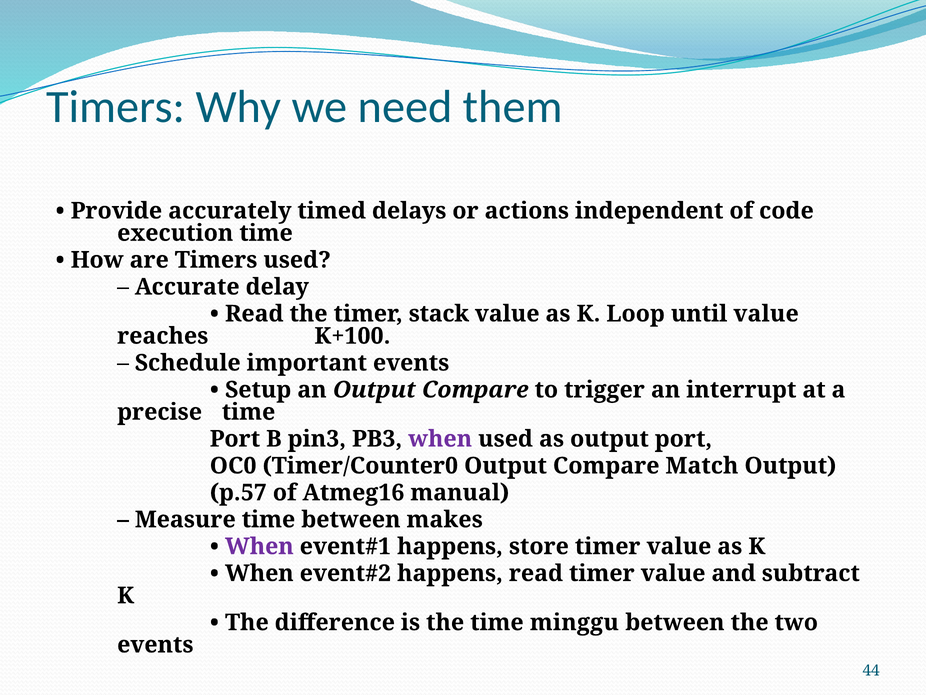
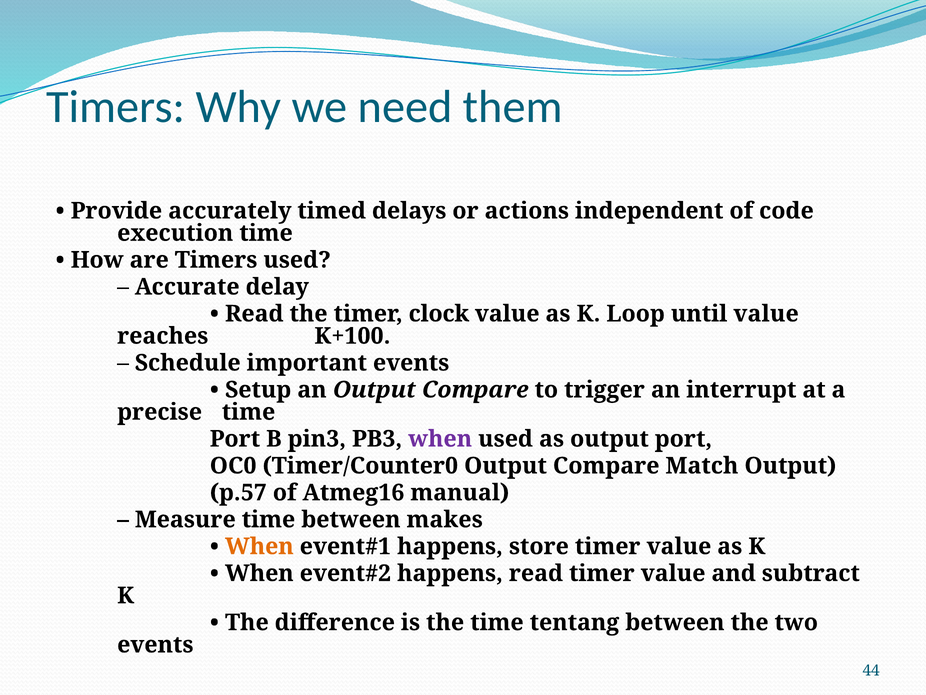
stack: stack -> clock
When at (259, 546) colour: purple -> orange
minggu: minggu -> tentang
